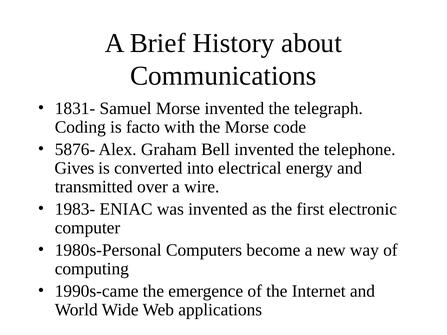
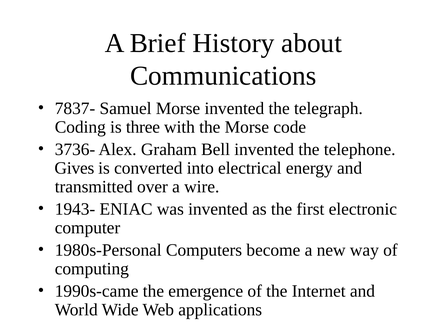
1831-: 1831- -> 7837-
facto: facto -> three
5876-: 5876- -> 3736-
1983-: 1983- -> 1943-
